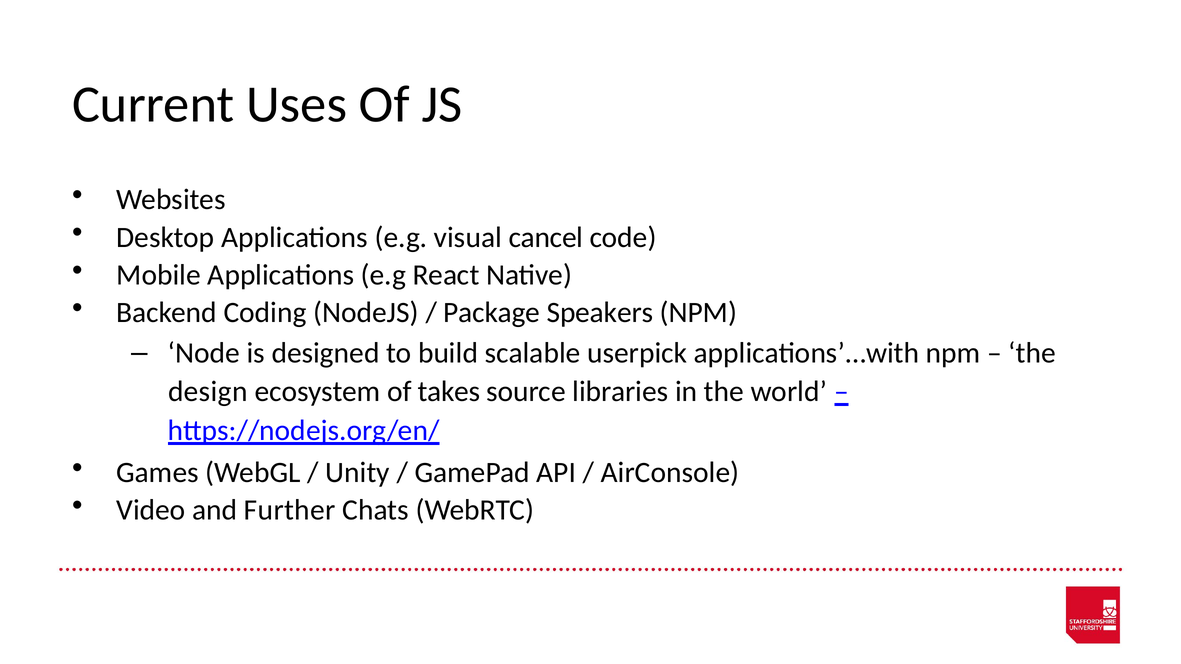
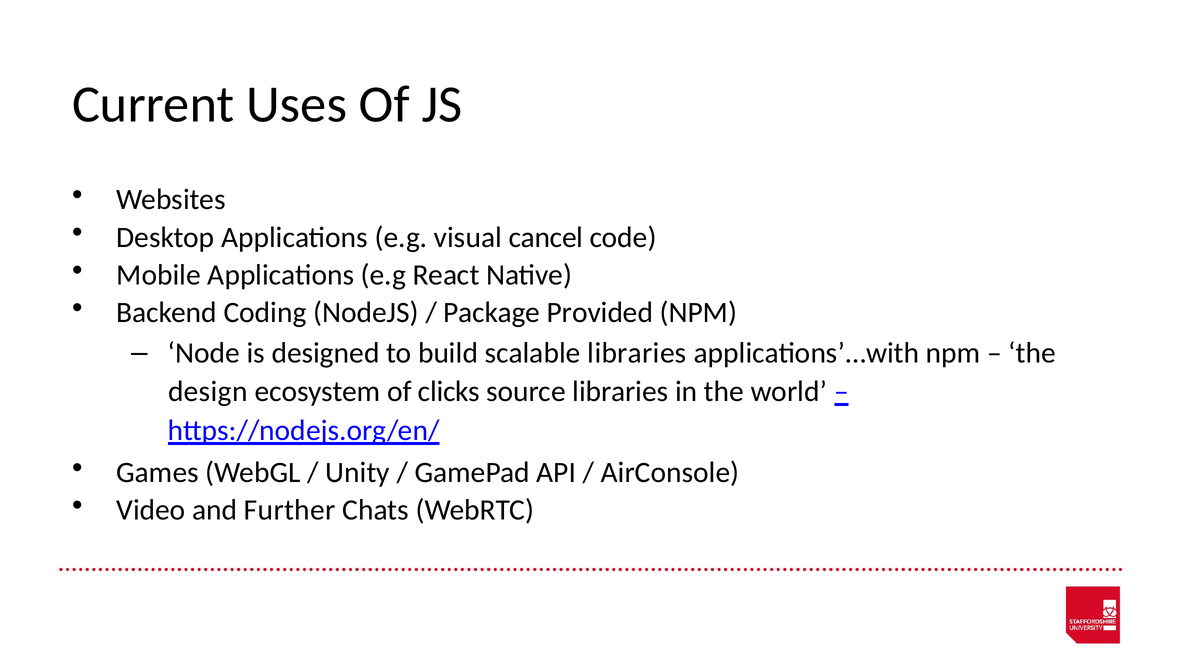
Speakers: Speakers -> Provided
scalable userpick: userpick -> libraries
takes: takes -> clicks
